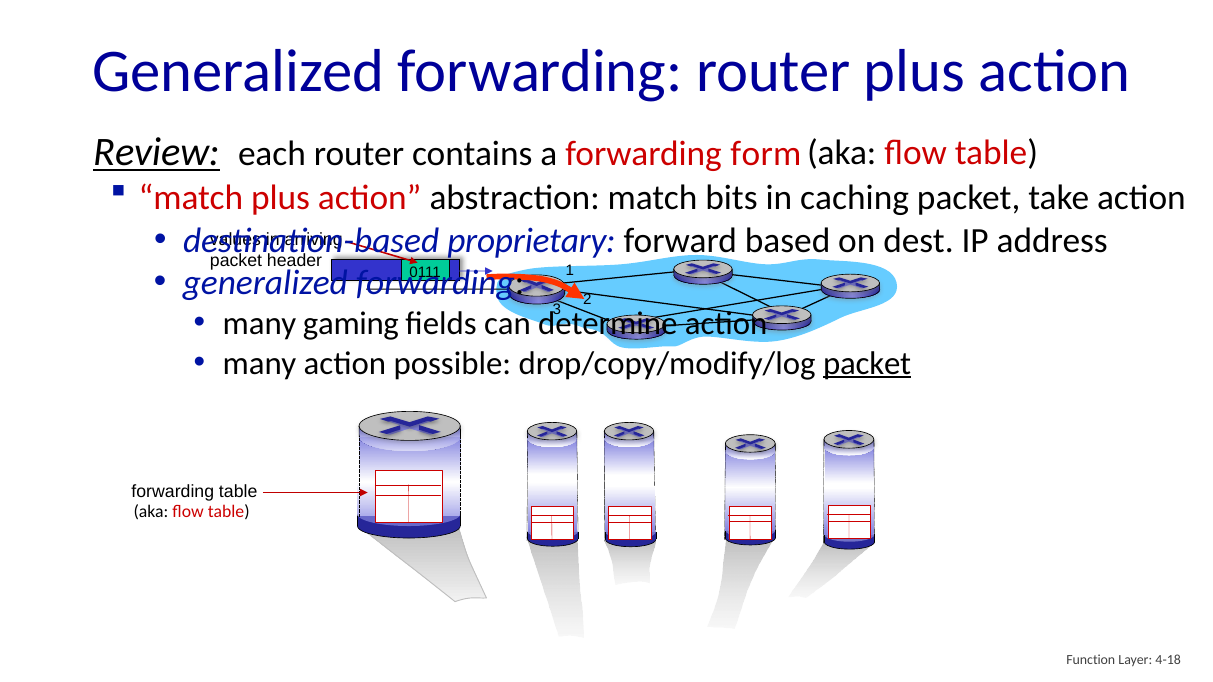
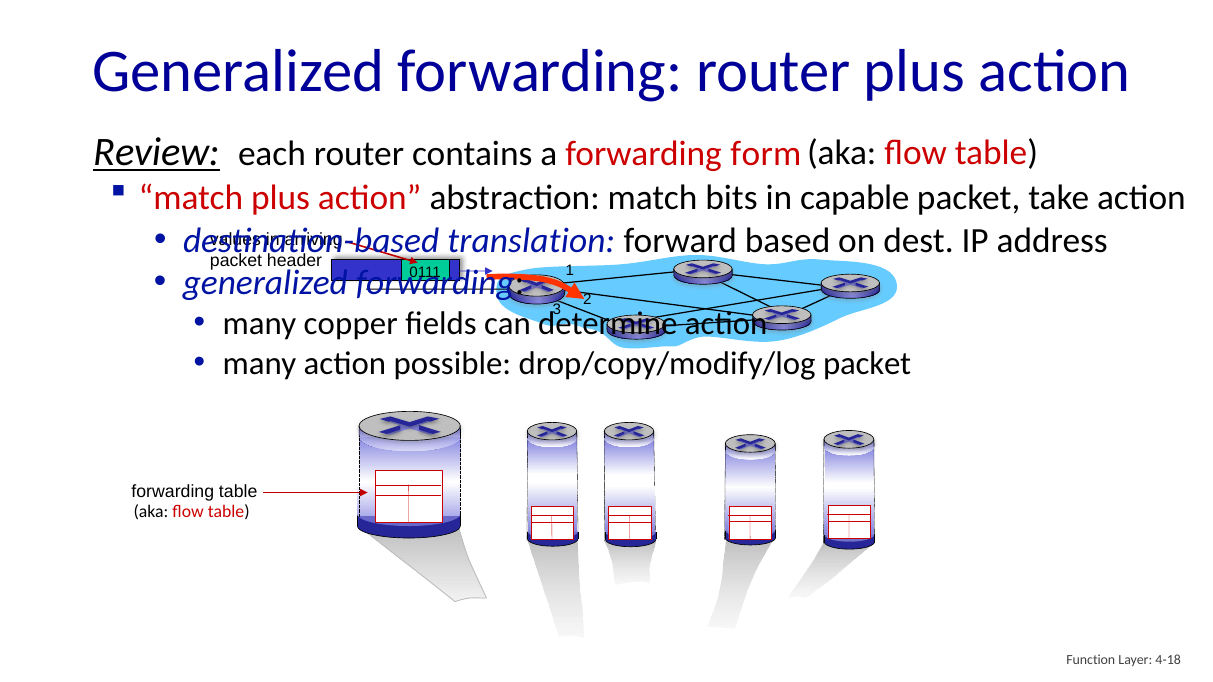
caching: caching -> capable
proprietary: proprietary -> translation
gaming: gaming -> copper
packet at (867, 363) underline: present -> none
